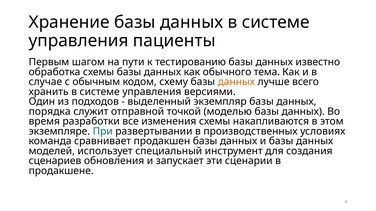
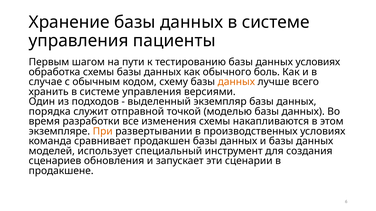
данных известно: известно -> условиях
тема: тема -> боль
При colour: blue -> orange
